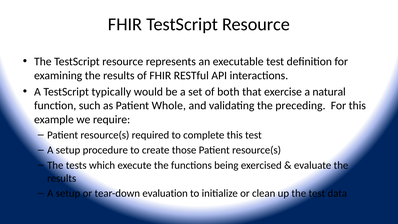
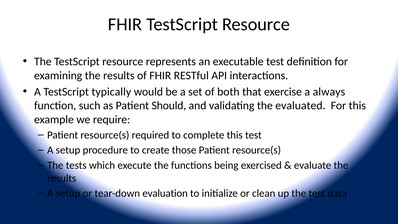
natural: natural -> always
Whole: Whole -> Should
preceding: preceding -> evaluated
